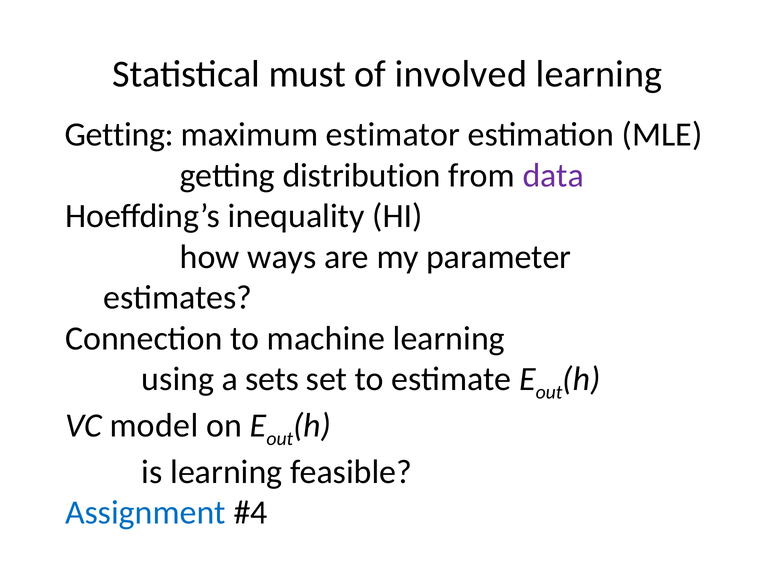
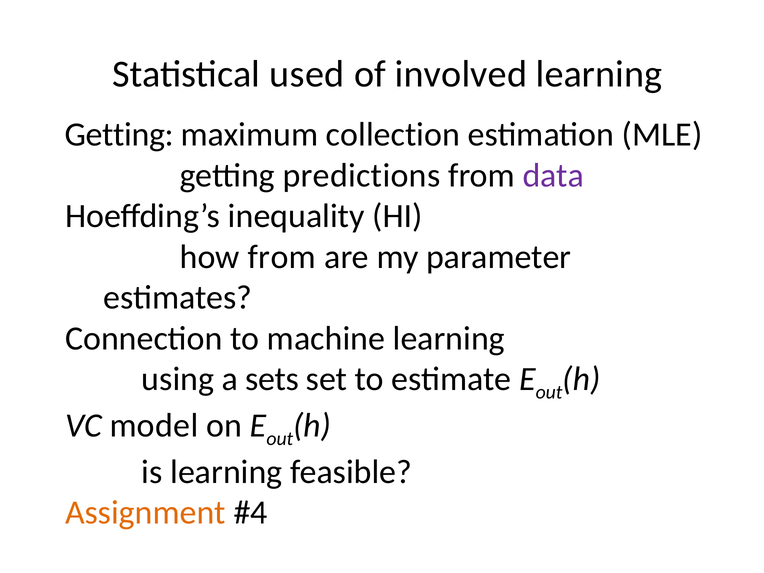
must: must -> used
estimator: estimator -> collection
distribution: distribution -> predictions
how ways: ways -> from
Assignment colour: blue -> orange
